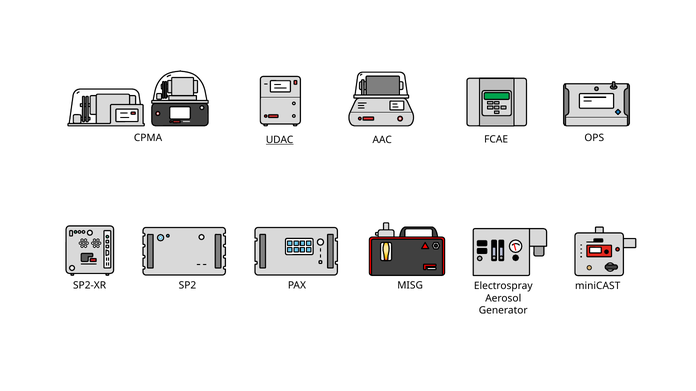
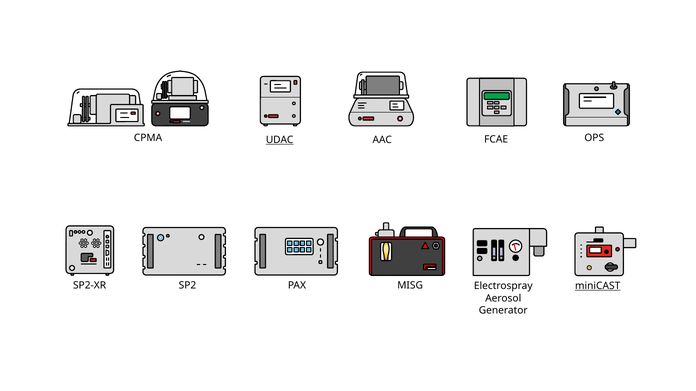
miniCAST underline: none -> present
